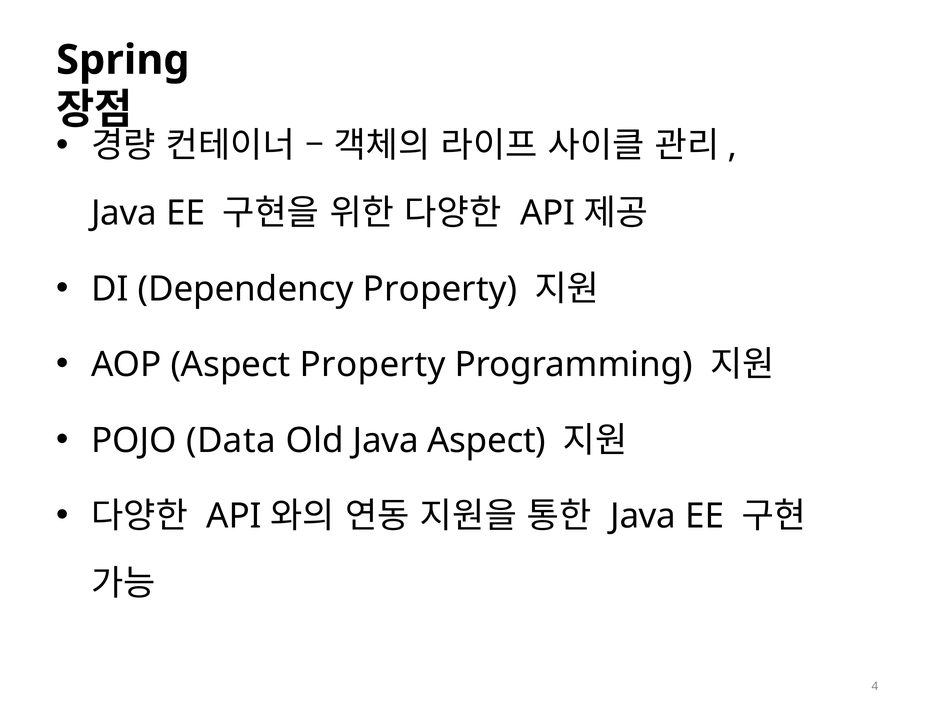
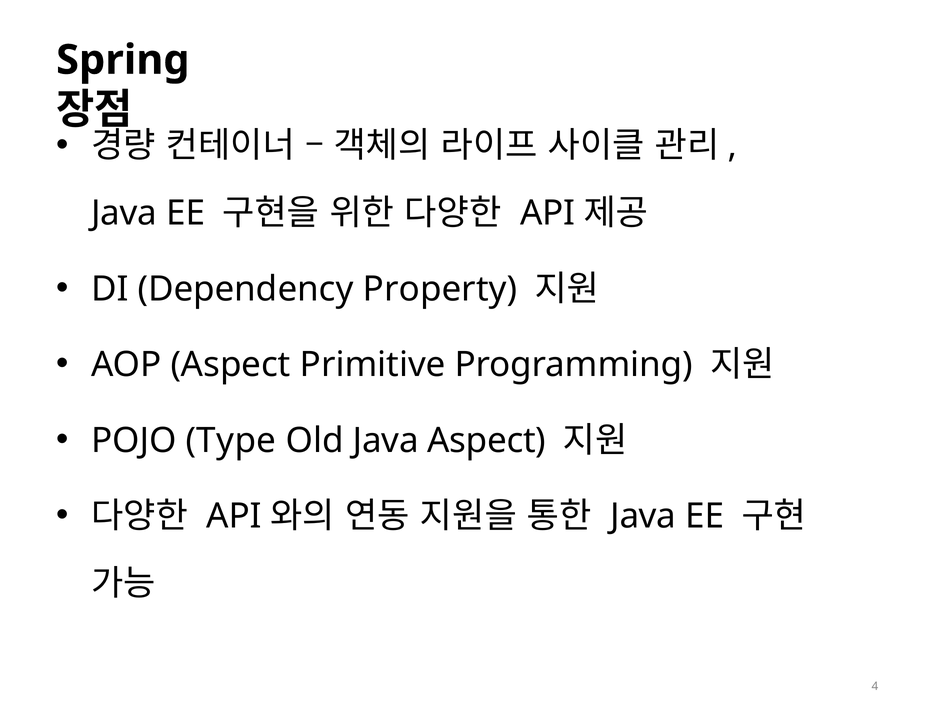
Aspect Property: Property -> Primitive
Data: Data -> Type
